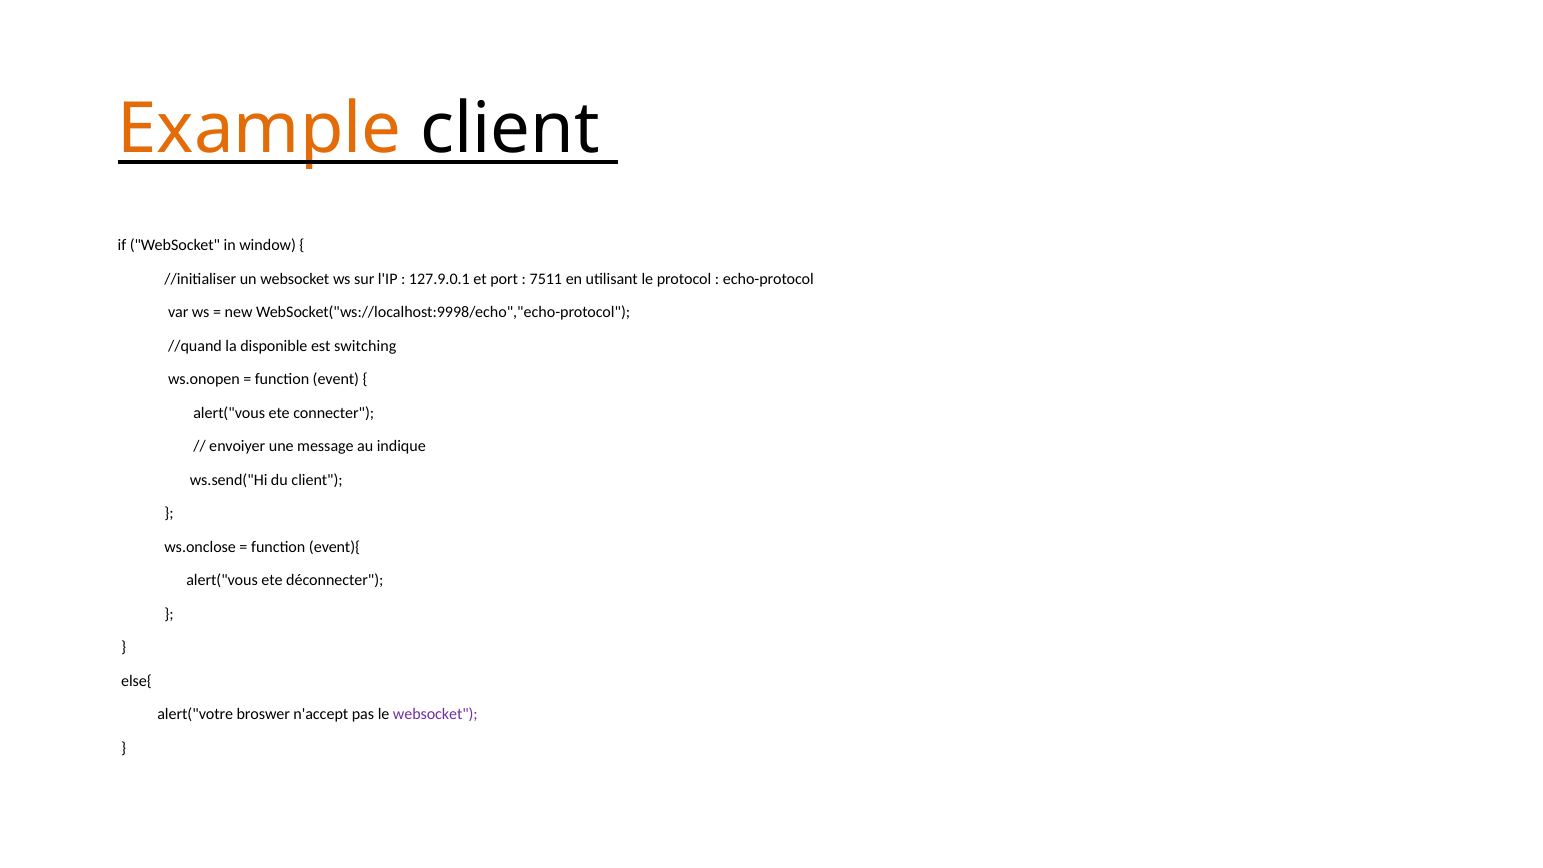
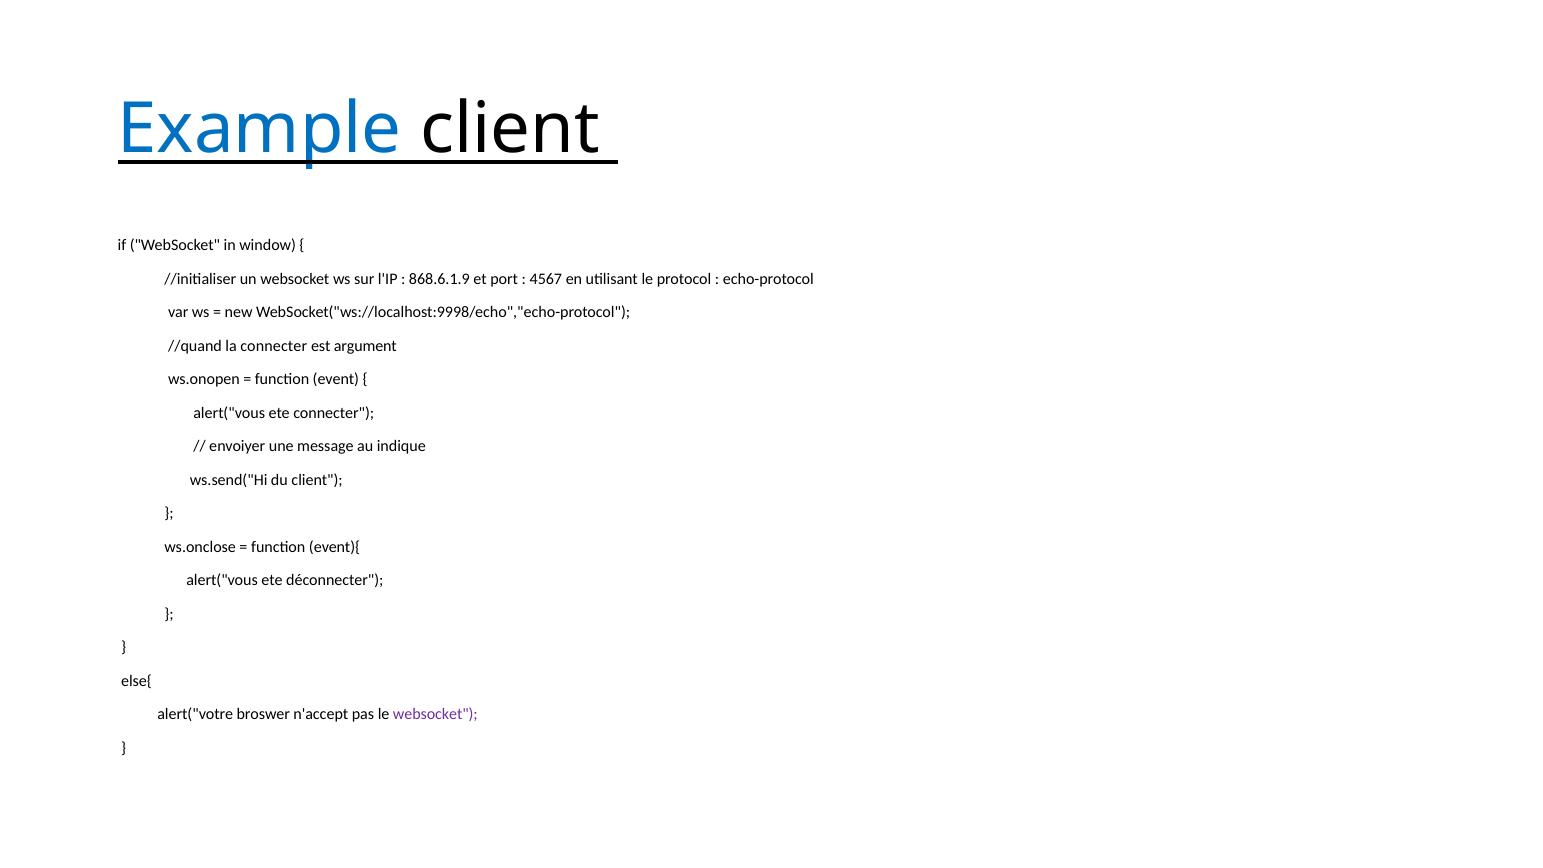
Example colour: orange -> blue
127.9.0.1: 127.9.0.1 -> 868.6.1.9
7511: 7511 -> 4567
la disponible: disponible -> connecter
switching: switching -> argument
